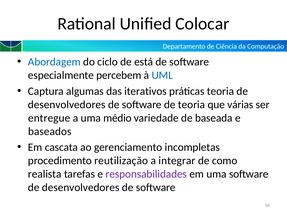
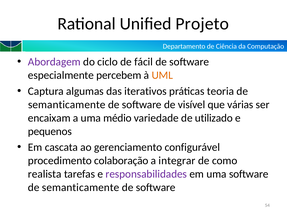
Colocar: Colocar -> Projeto
Abordagem colour: blue -> purple
está: está -> fácil
UML colour: blue -> orange
desenvolvedores at (67, 105): desenvolvedores -> semanticamente
de teoria: teoria -> visível
entregue: entregue -> encaixam
baseada: baseada -> utilizado
baseados: baseados -> pequenos
incompletas: incompletas -> configurável
reutilização: reutilização -> colaboração
desenvolvedores at (81, 188): desenvolvedores -> semanticamente
